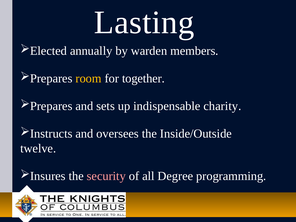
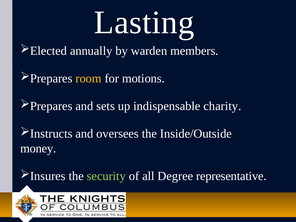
together: together -> motions
twelve: twelve -> money
security colour: pink -> light green
programming: programming -> representative
